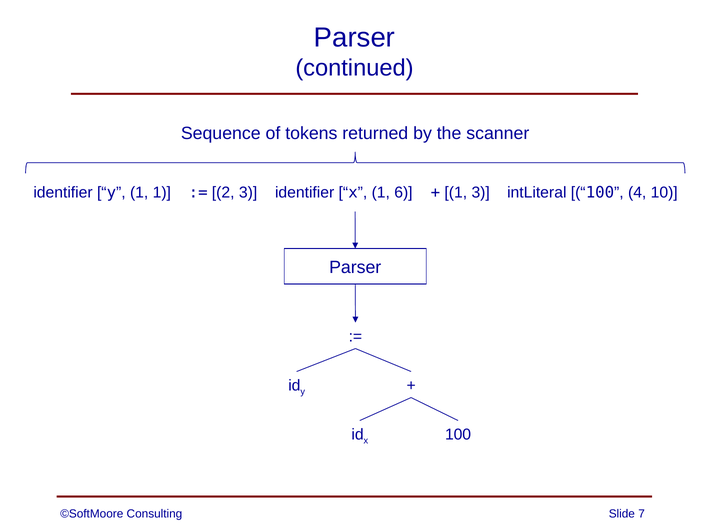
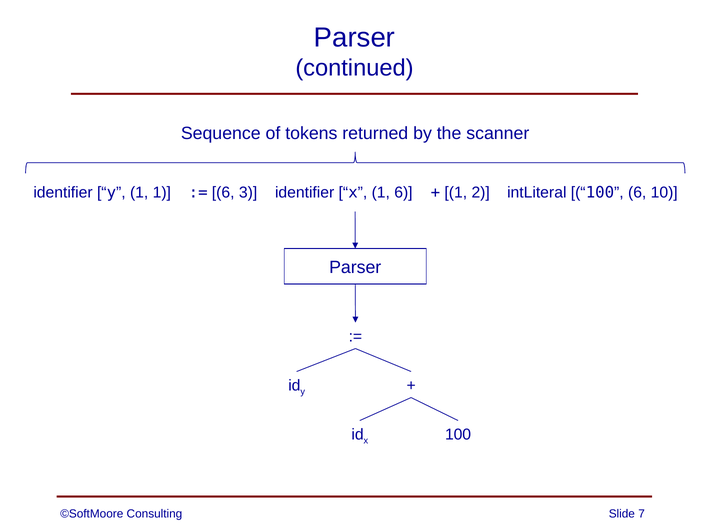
2 at (223, 192): 2 -> 6
1 3: 3 -> 2
100 4: 4 -> 6
